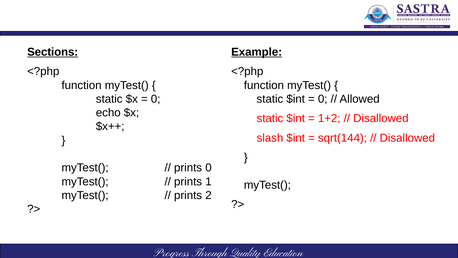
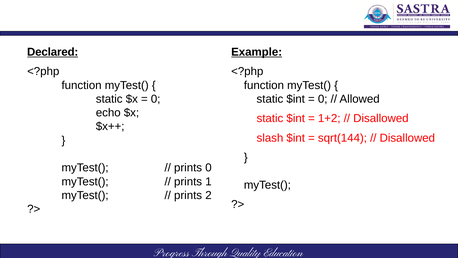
Sections: Sections -> Declared
